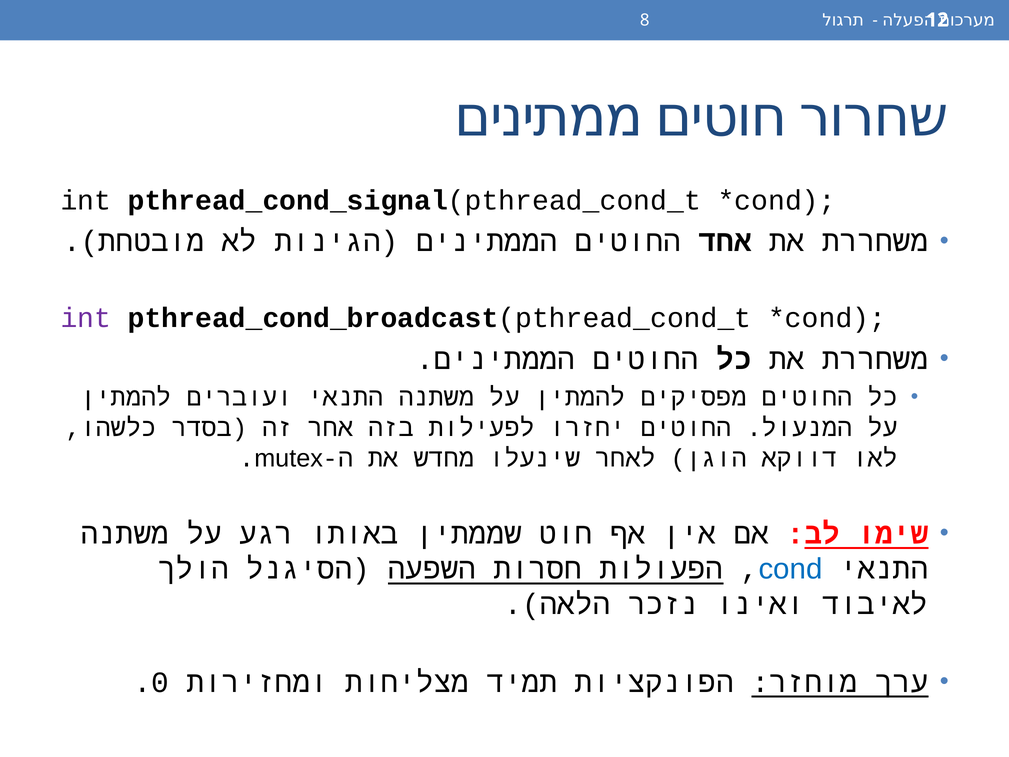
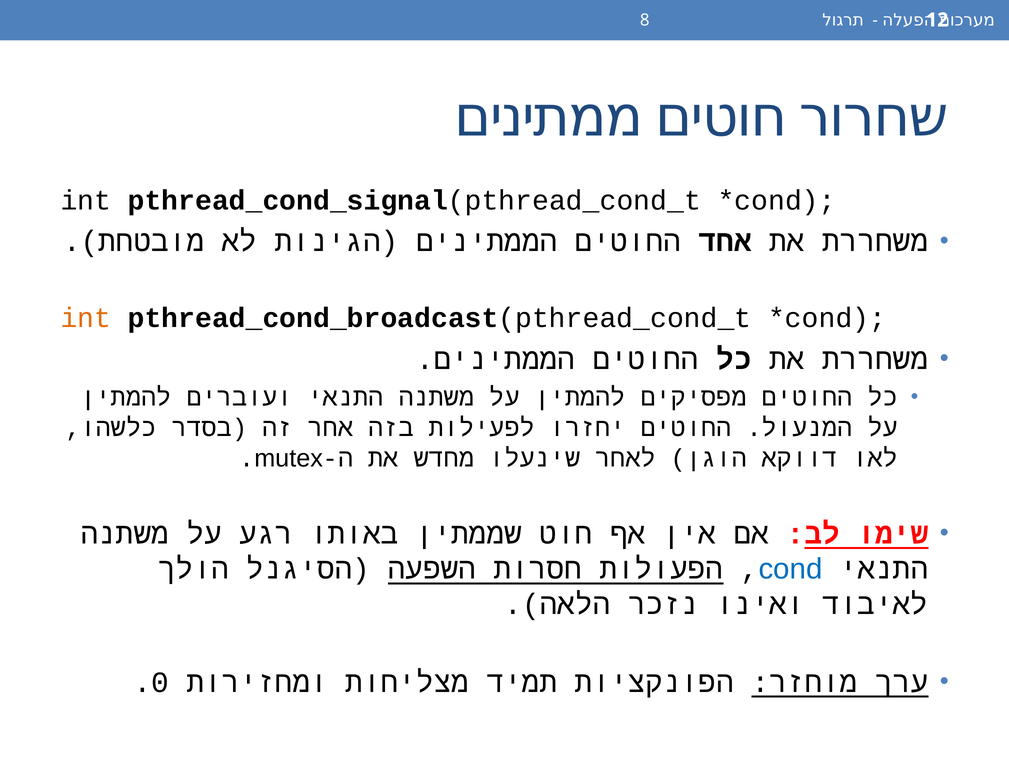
int at (86, 318) colour: purple -> orange
